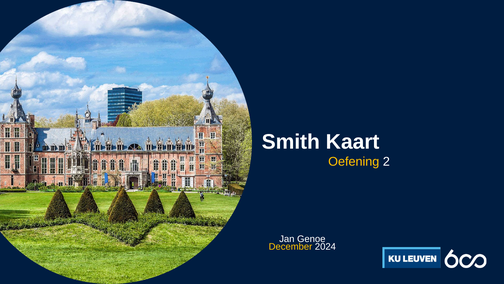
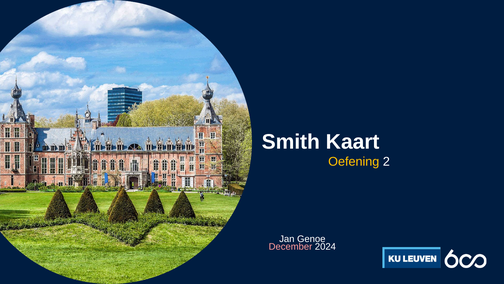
December colour: yellow -> pink
